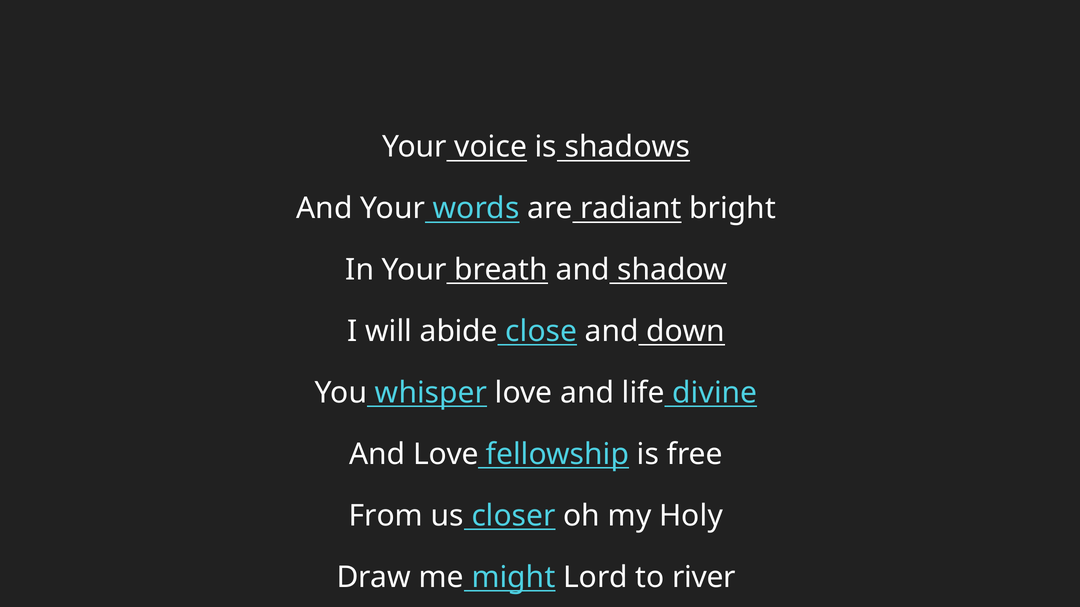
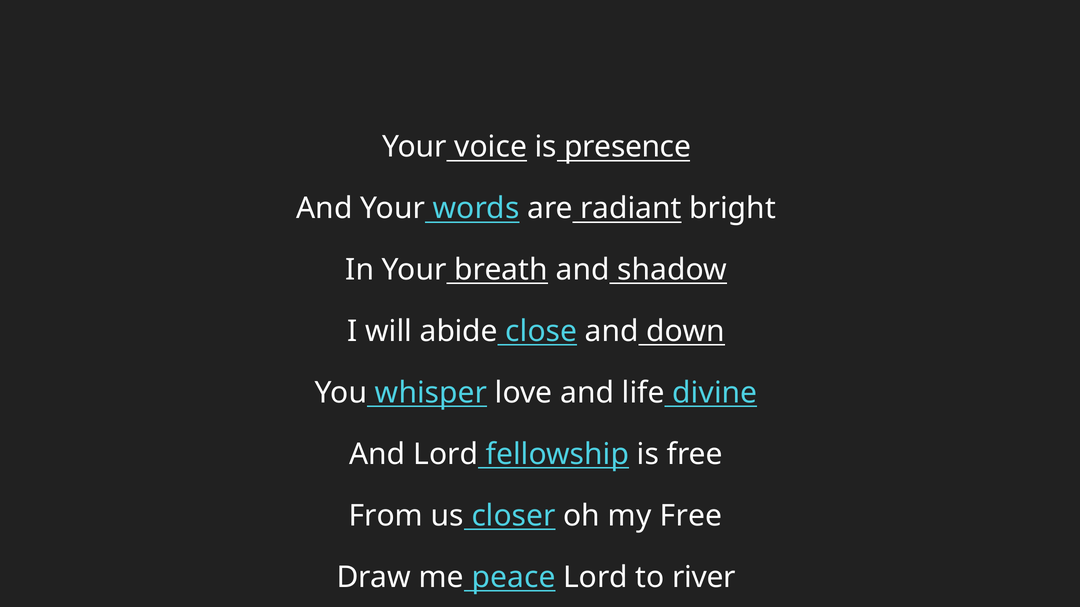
shadows: shadows -> presence
And Love: Love -> Lord
my Holy: Holy -> Free
might: might -> peace
